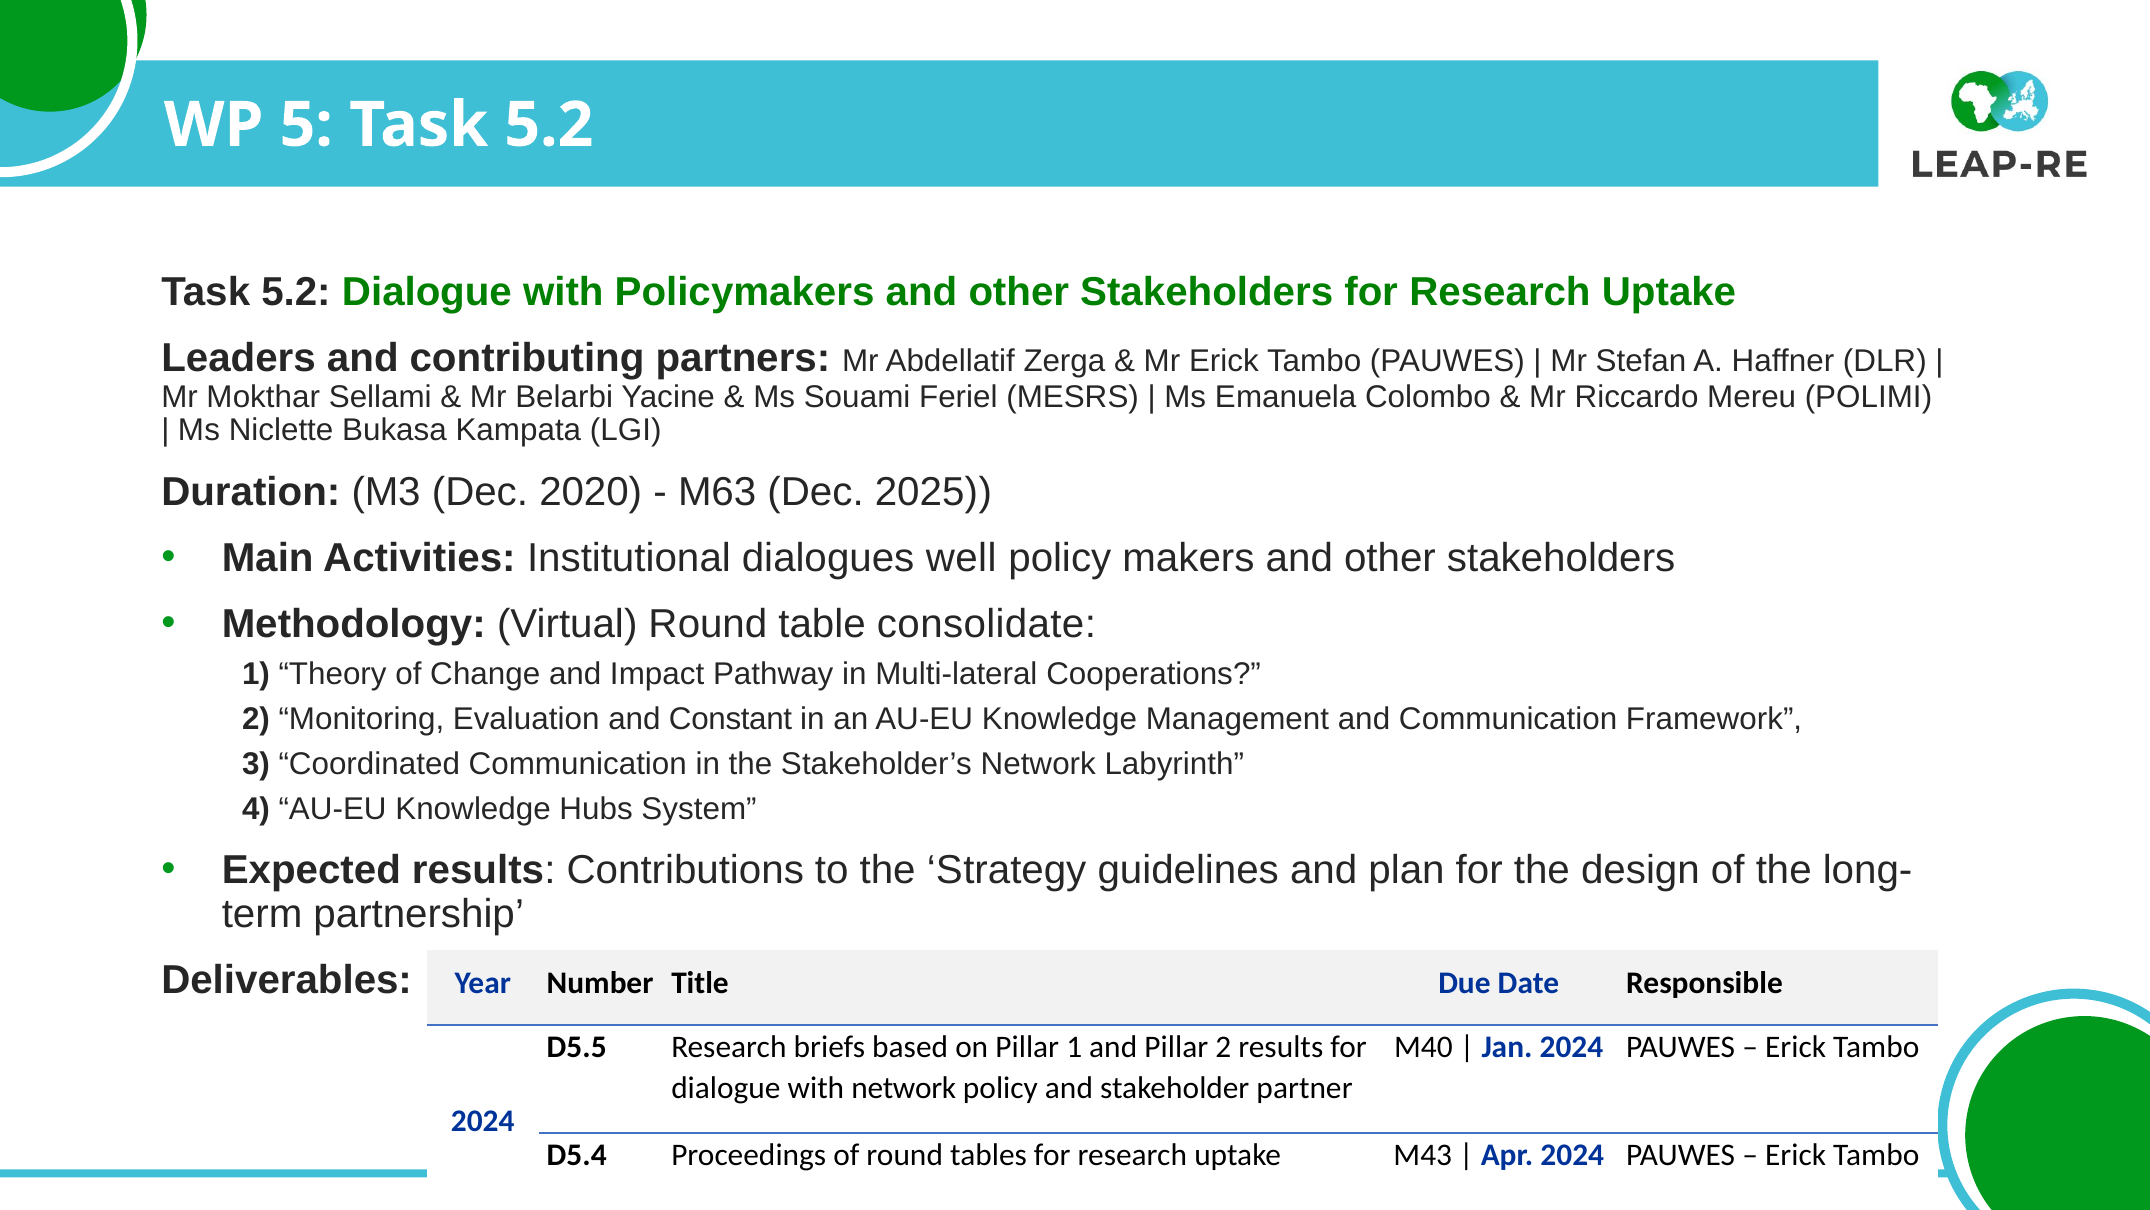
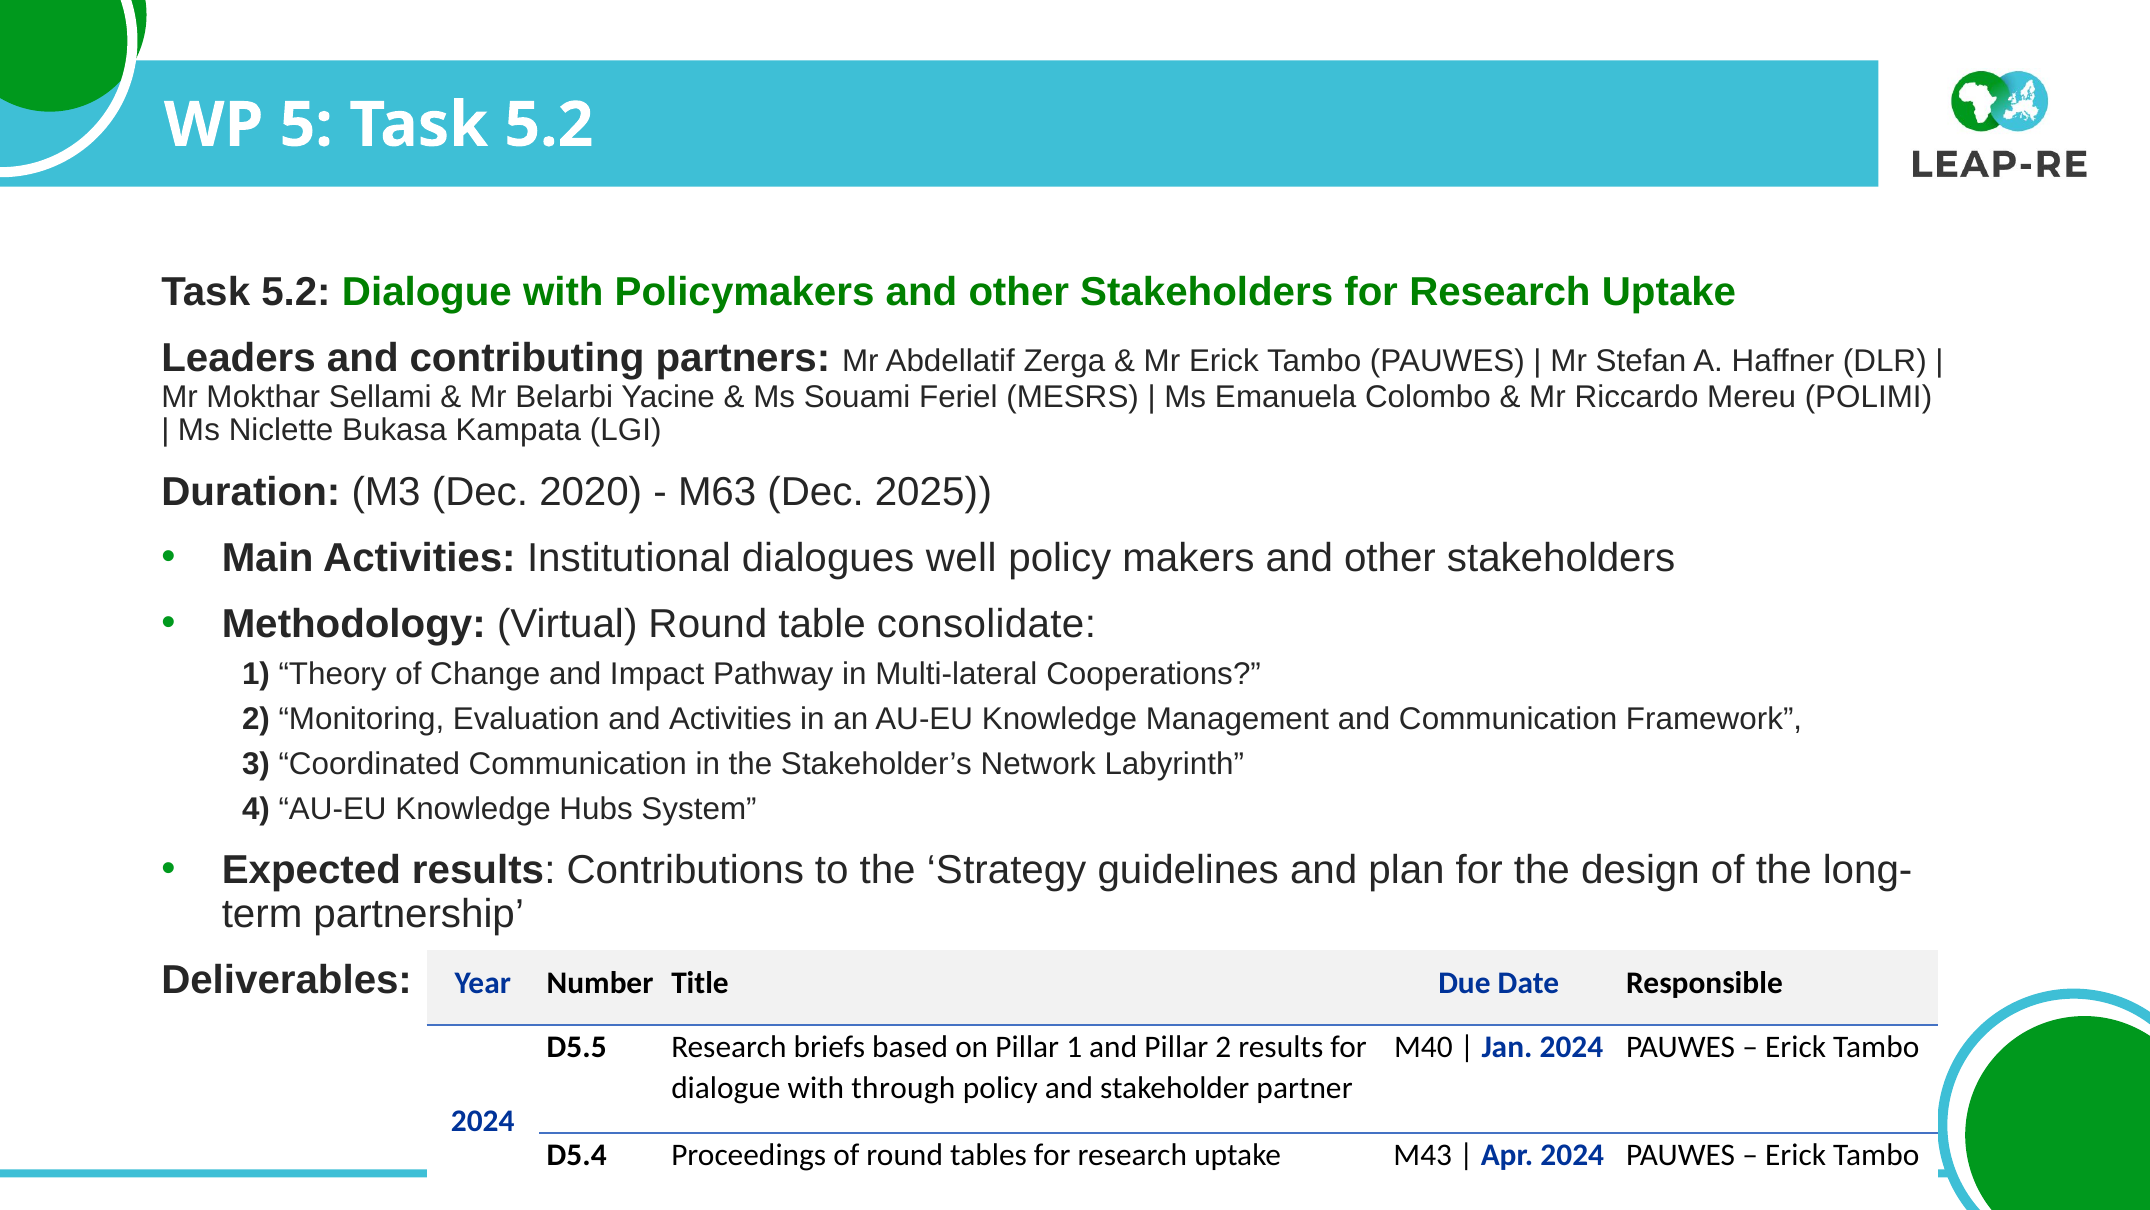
and Constant: Constant -> Activities
with network: network -> through
